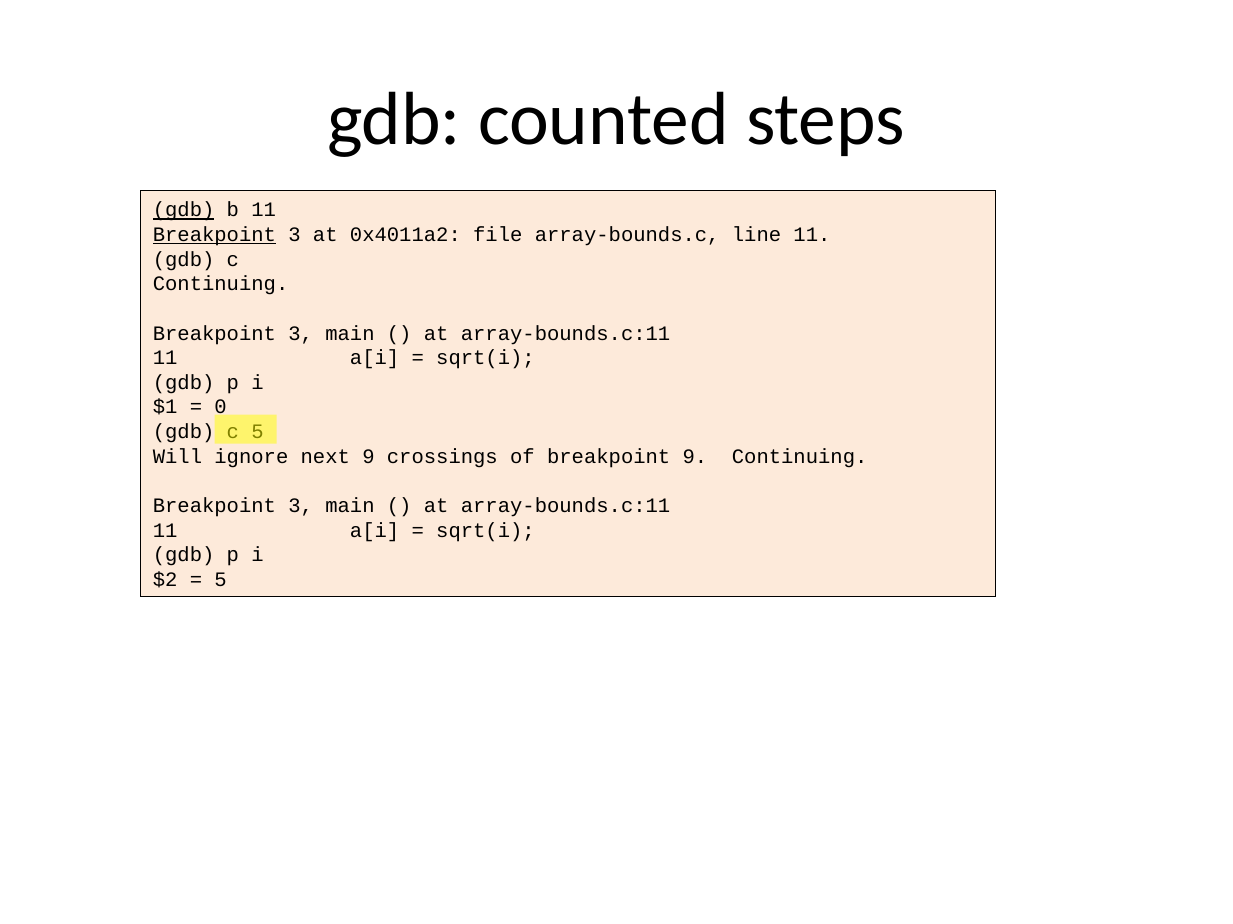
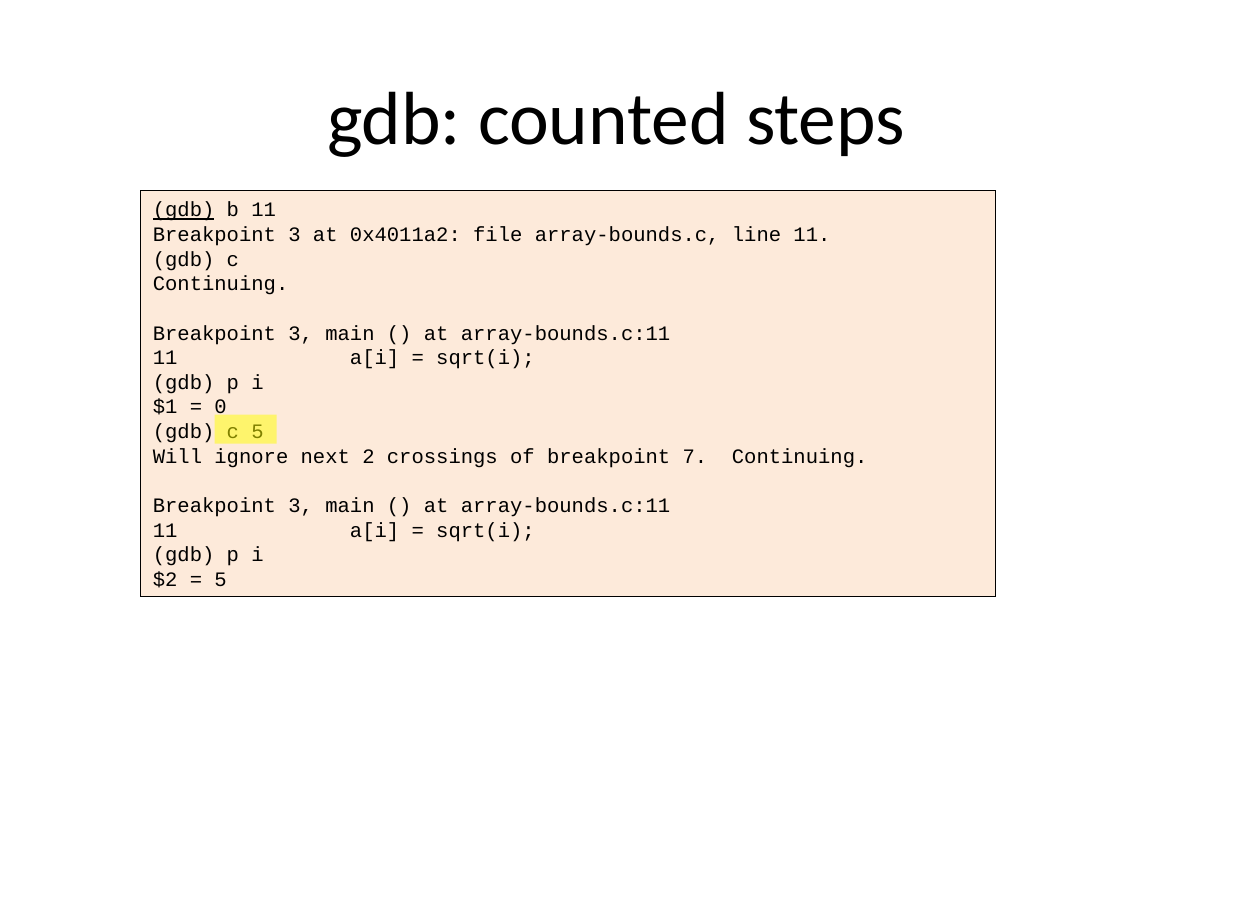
Breakpoint at (214, 235) underline: present -> none
next 9: 9 -> 2
breakpoint 9: 9 -> 7
